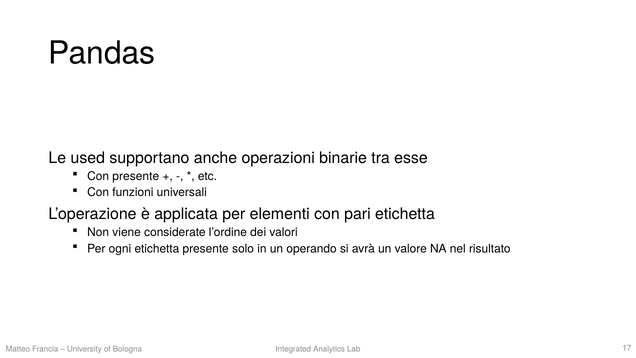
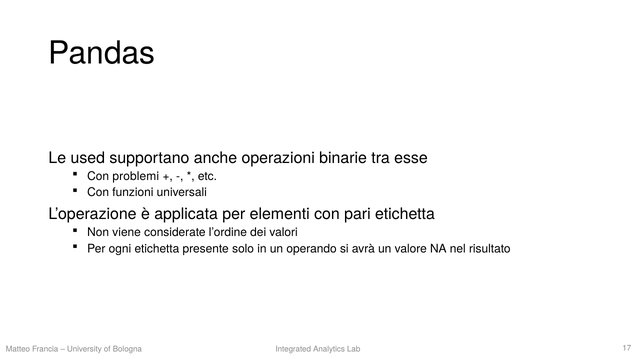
Con presente: presente -> problemi
